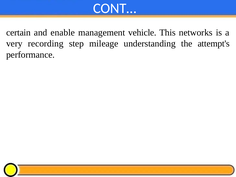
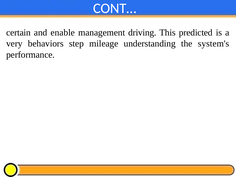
vehicle: vehicle -> driving
networks: networks -> predicted
recording: recording -> behaviors
attempt's: attempt's -> system's
